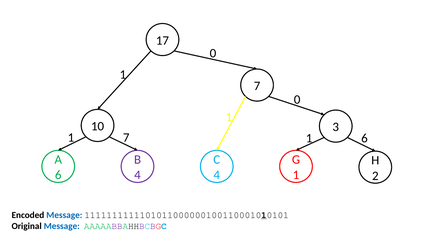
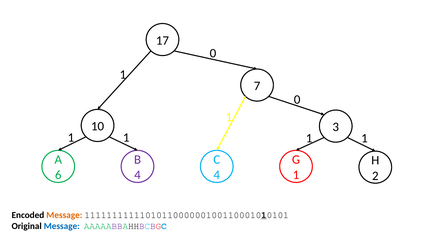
7 at (126, 138): 7 -> 1
6 at (364, 138): 6 -> 1
Message at (64, 215) colour: blue -> orange
